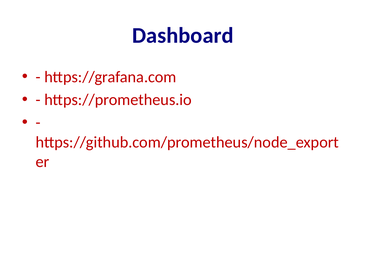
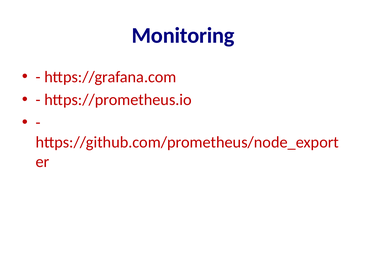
Dashboard: Dashboard -> Monitoring
